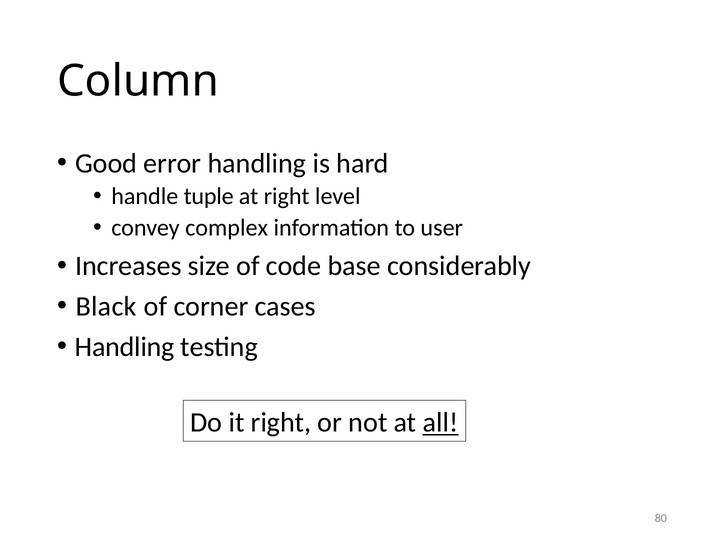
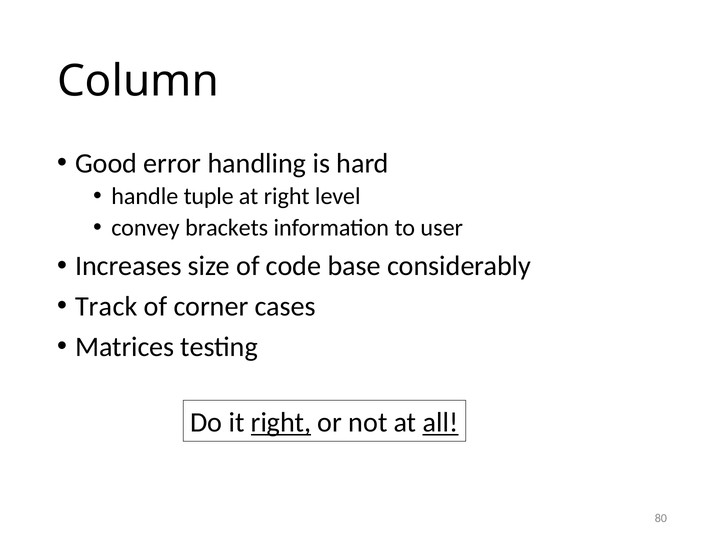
complex: complex -> brackets
Black: Black -> Track
Handling at (125, 347): Handling -> Matrices
right at (281, 423) underline: none -> present
